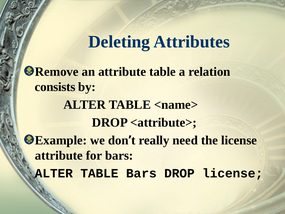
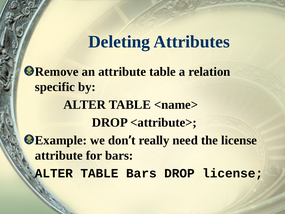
consists: consists -> specific
